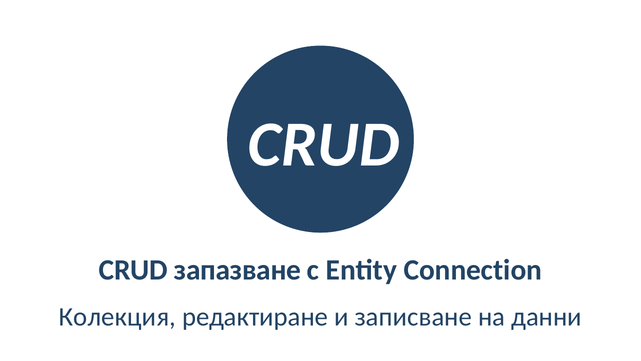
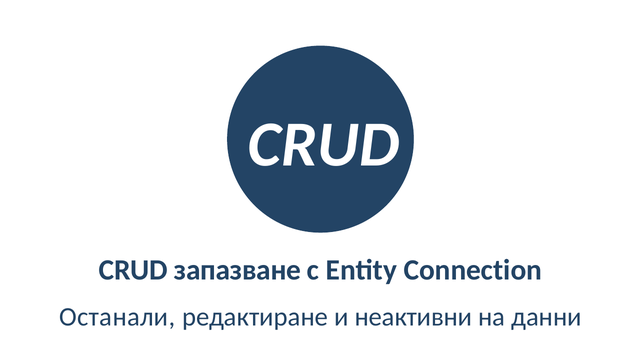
Колекция: Колекция -> Останали
записване: записване -> неактивни
